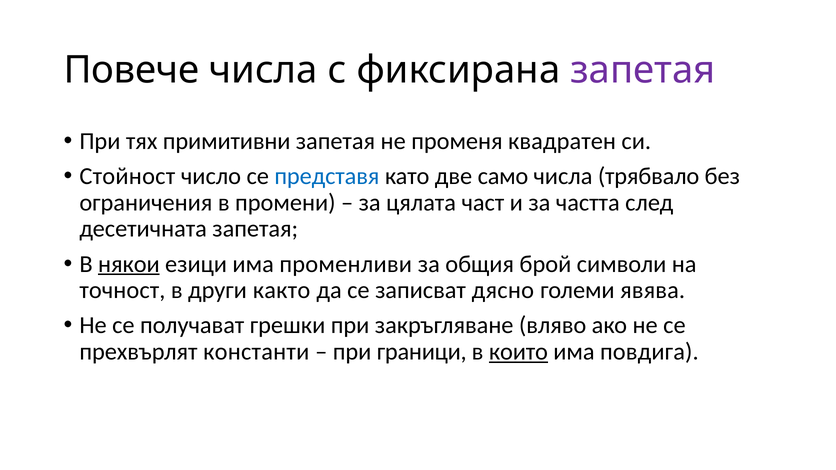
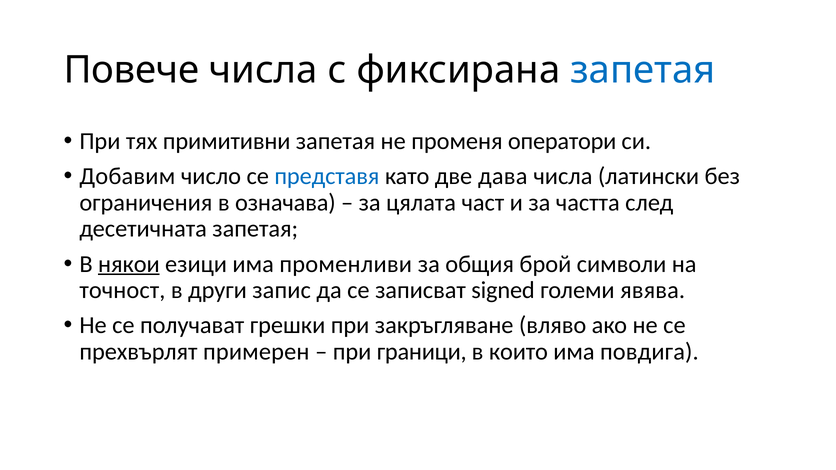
запетая at (643, 70) colour: purple -> blue
квадратен: квадратен -> оператори
Стойност: Стойност -> Добавим
само: само -> дава
трябвало: трябвало -> латински
промени: промени -> означава
както: както -> запис
дясно: дясно -> signed
константи: константи -> примерен
които underline: present -> none
